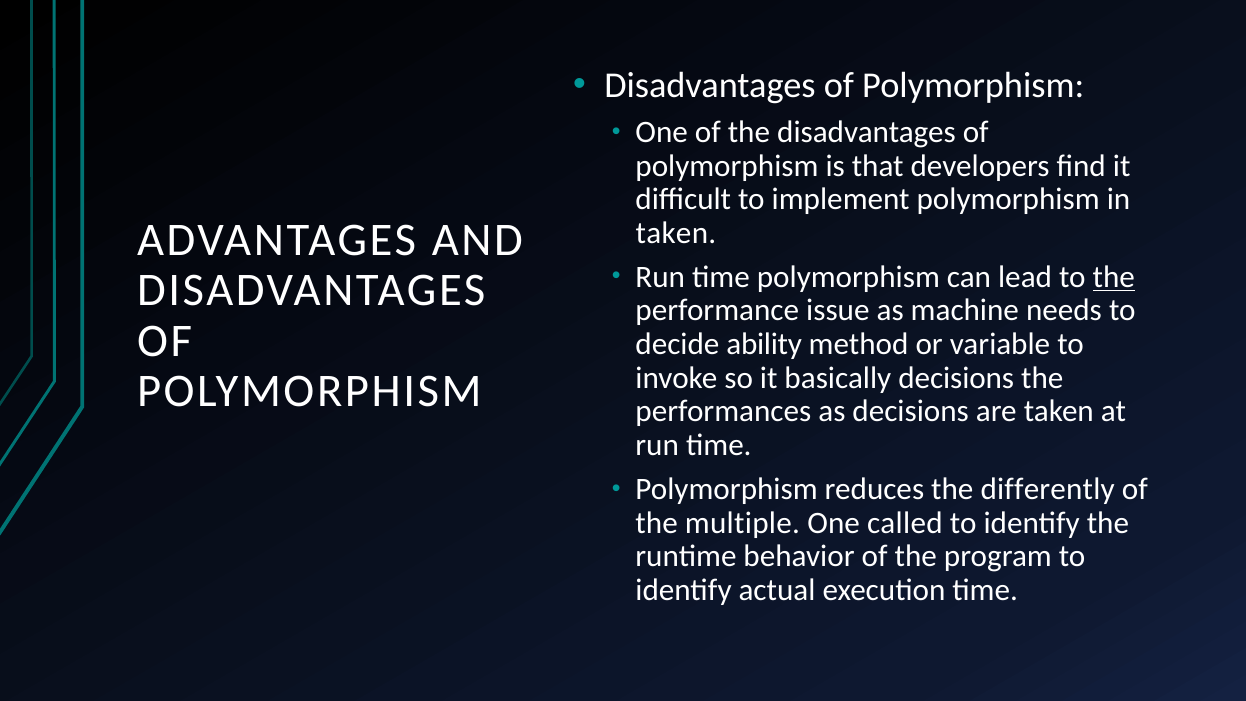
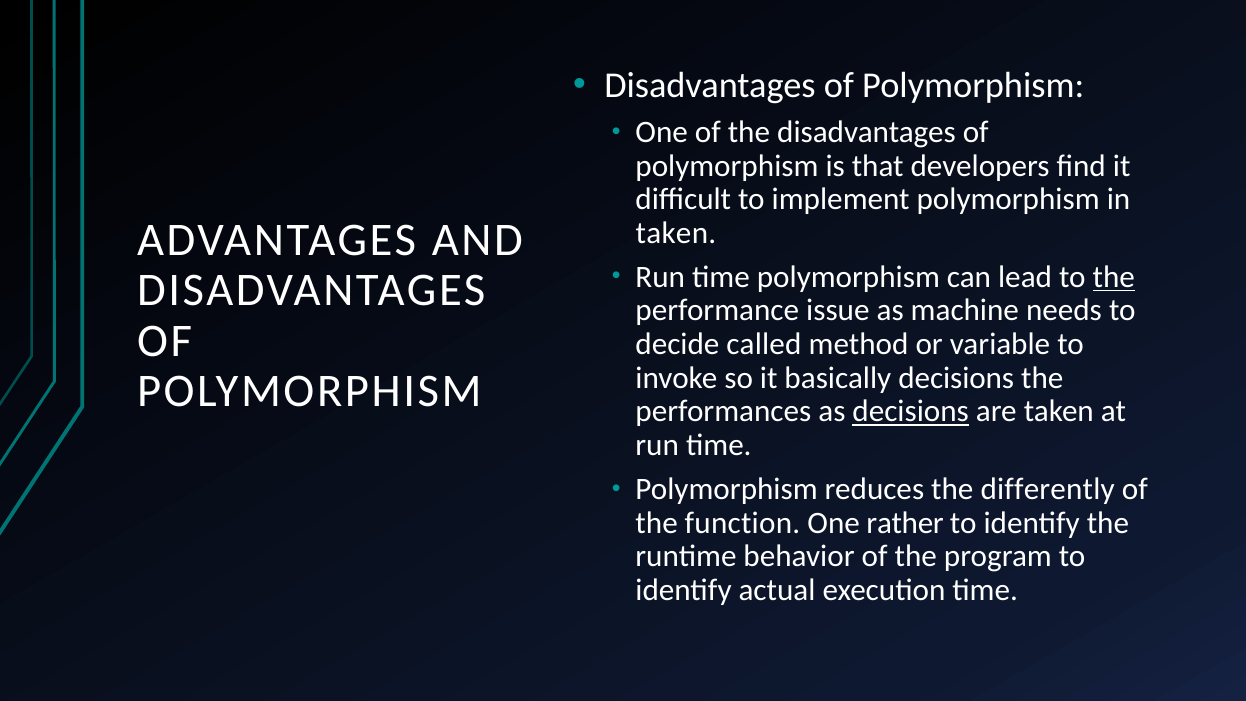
ability: ability -> called
decisions at (911, 412) underline: none -> present
multiple: multiple -> function
called: called -> rather
